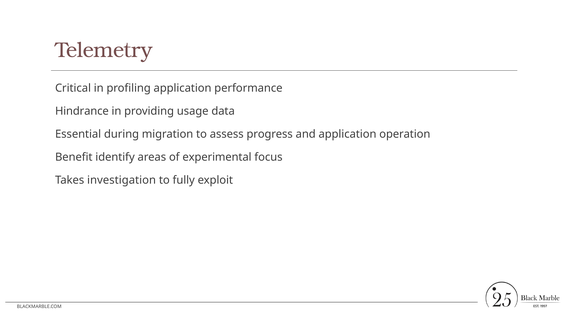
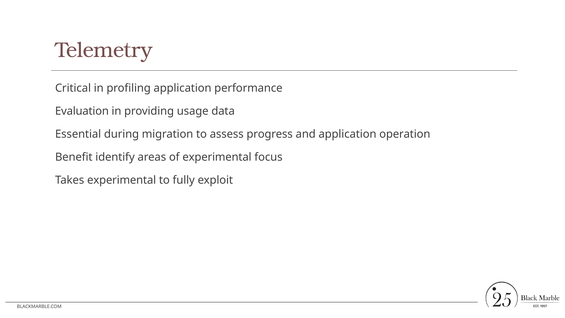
Hindrance: Hindrance -> Evaluation
Takes investigation: investigation -> experimental
